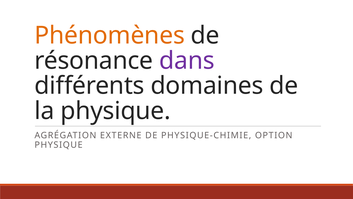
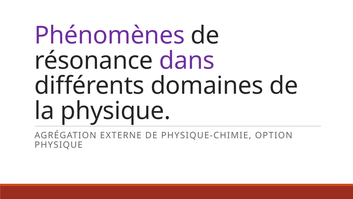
Phénomènes colour: orange -> purple
